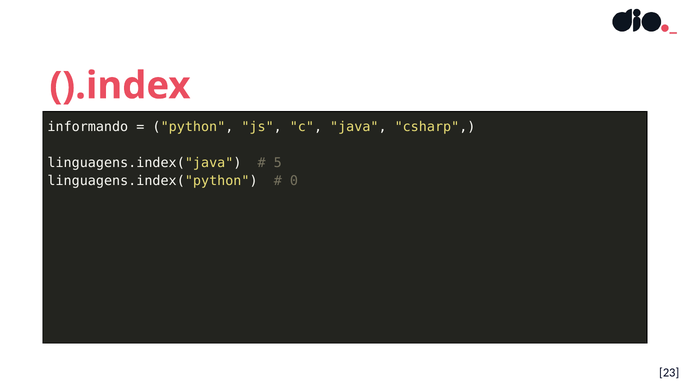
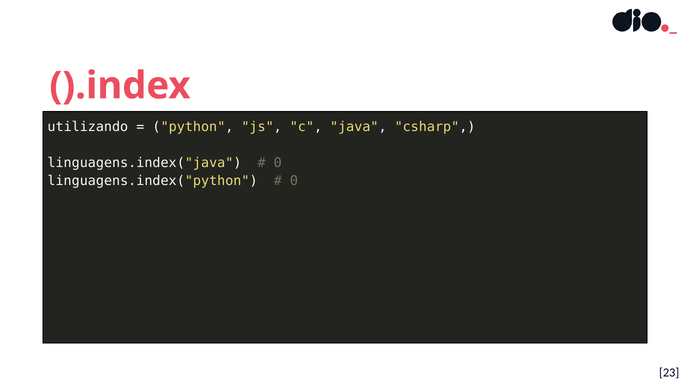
informando: informando -> utilizando
5 at (278, 163): 5 -> 0
